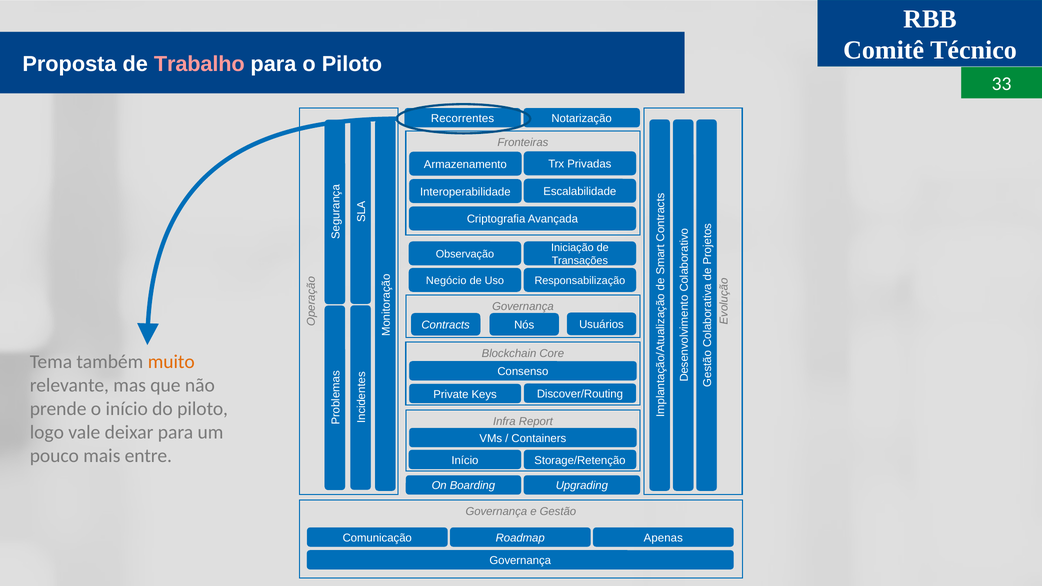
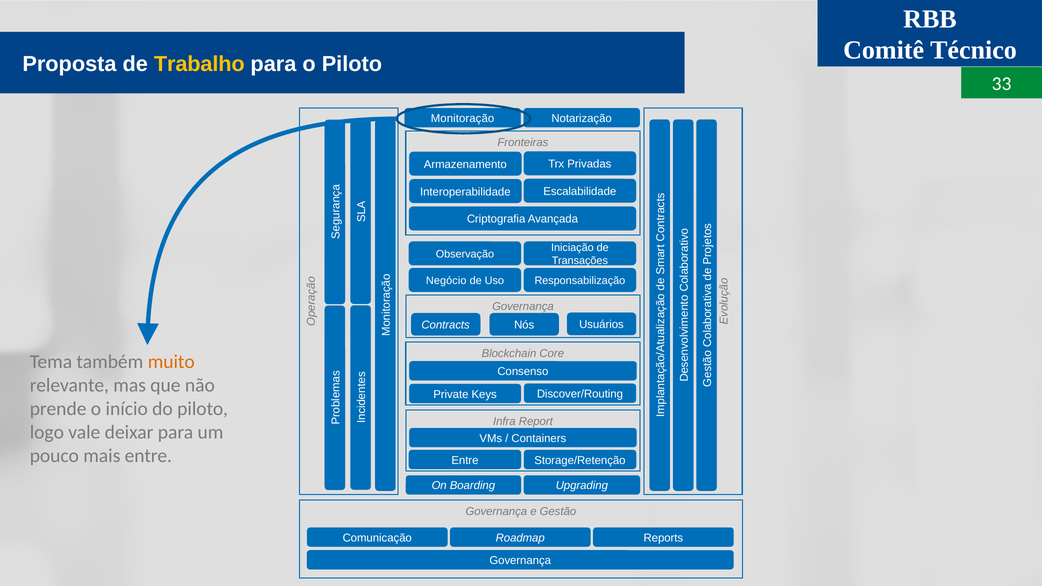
Trabalho colour: pink -> yellow
Recorrentes: Recorrentes -> Monitoração
Início at (465, 460): Início -> Entre
Apenas: Apenas -> Reports
